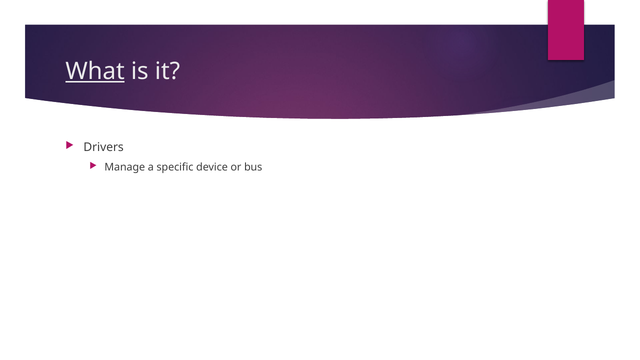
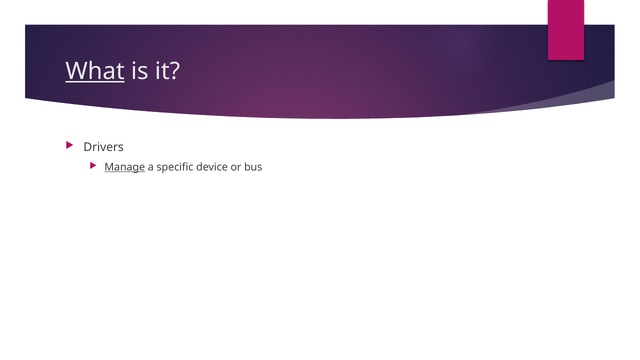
Manage underline: none -> present
